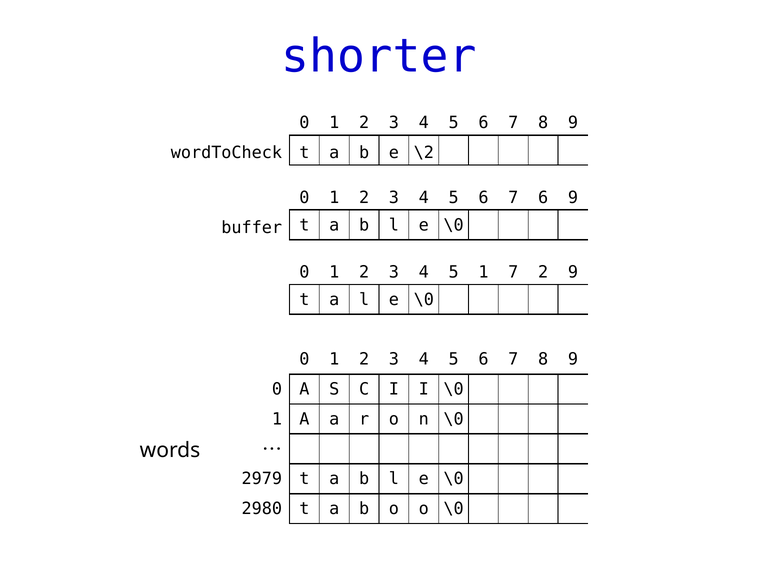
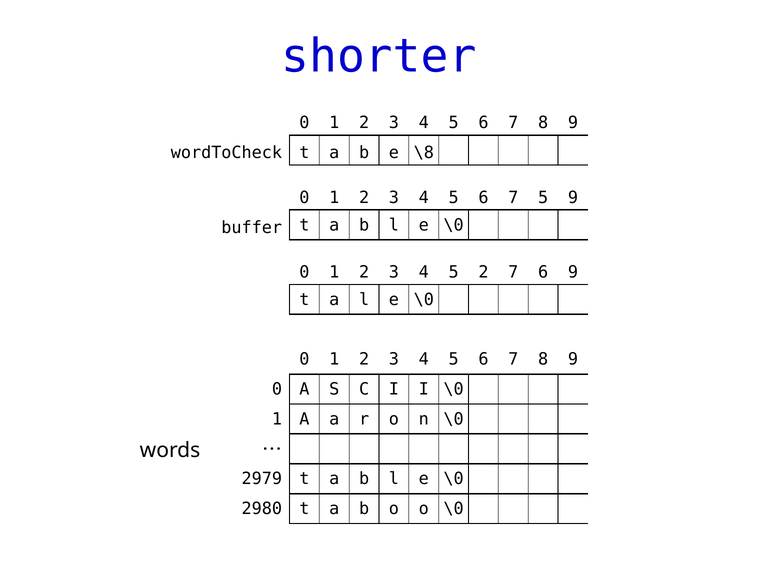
\2: \2 -> \8
7 6: 6 -> 5
5 1: 1 -> 2
7 2: 2 -> 6
